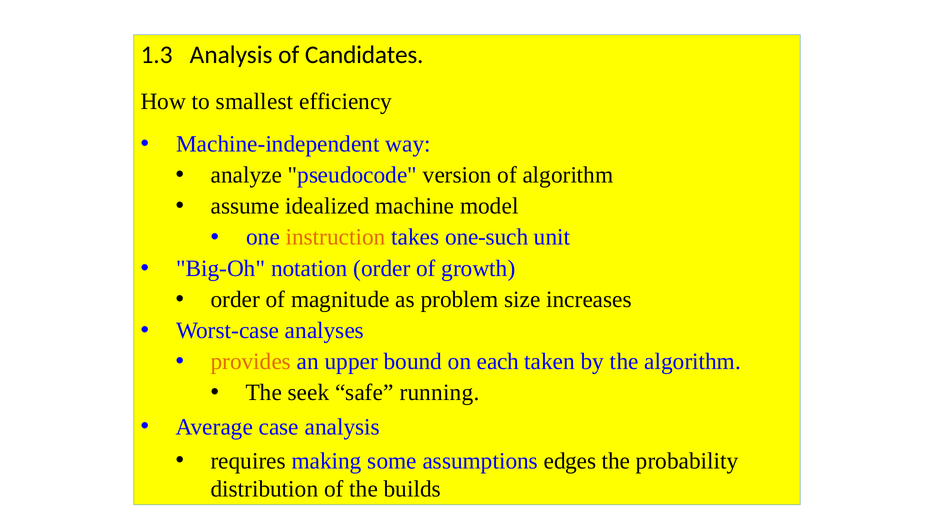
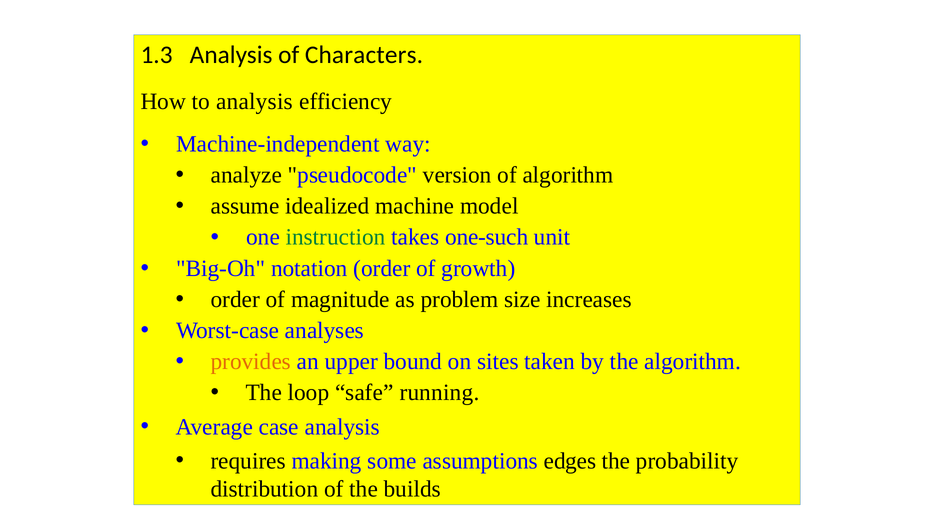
Candidates: Candidates -> Characters
to smallest: smallest -> analysis
instruction colour: orange -> green
each: each -> sites
seek: seek -> loop
